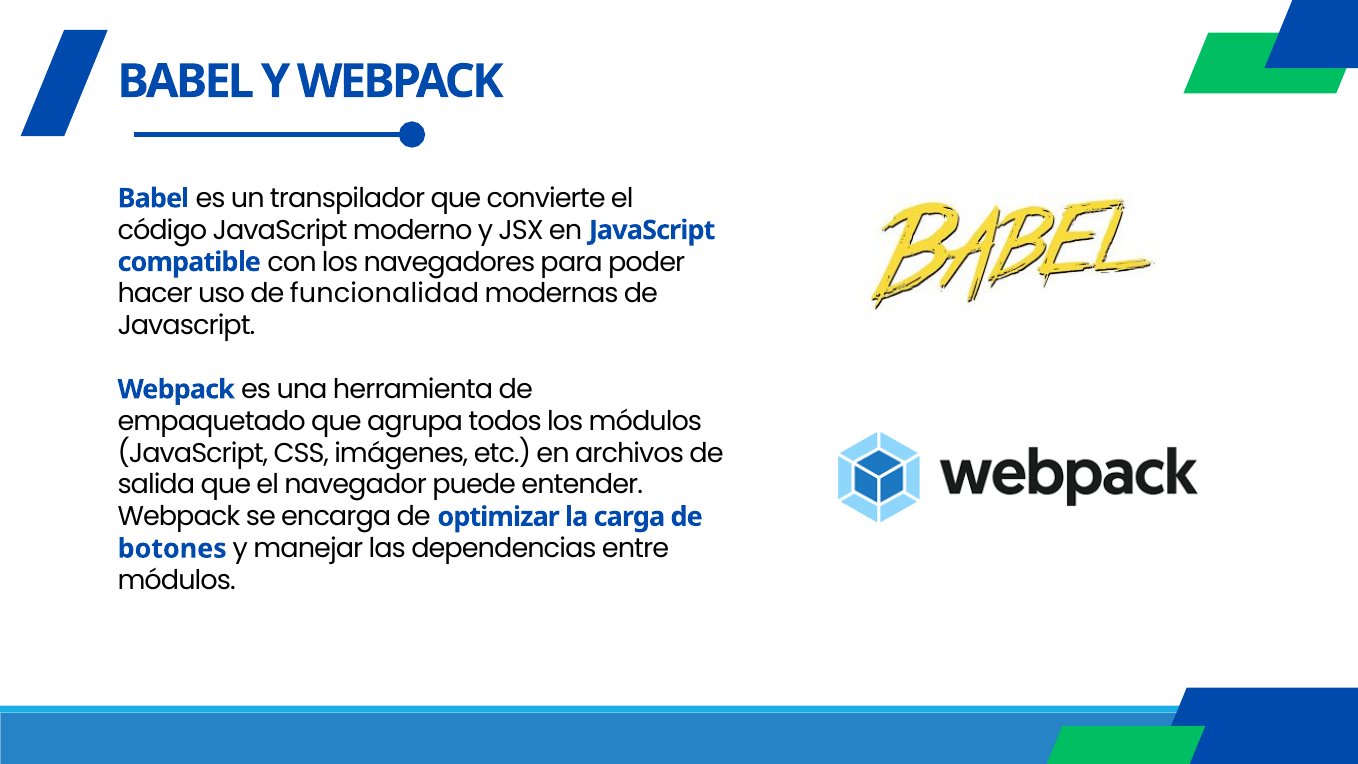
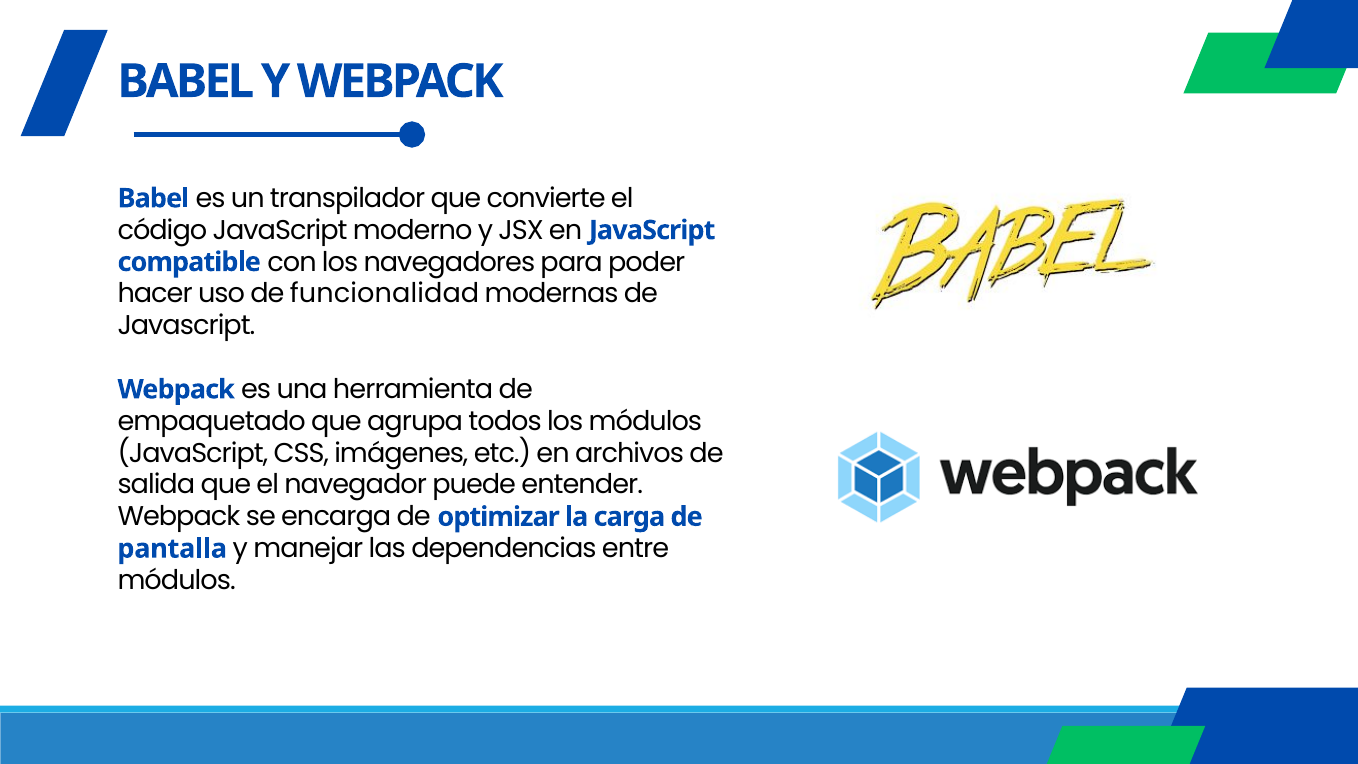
botones: botones -> pantalla
